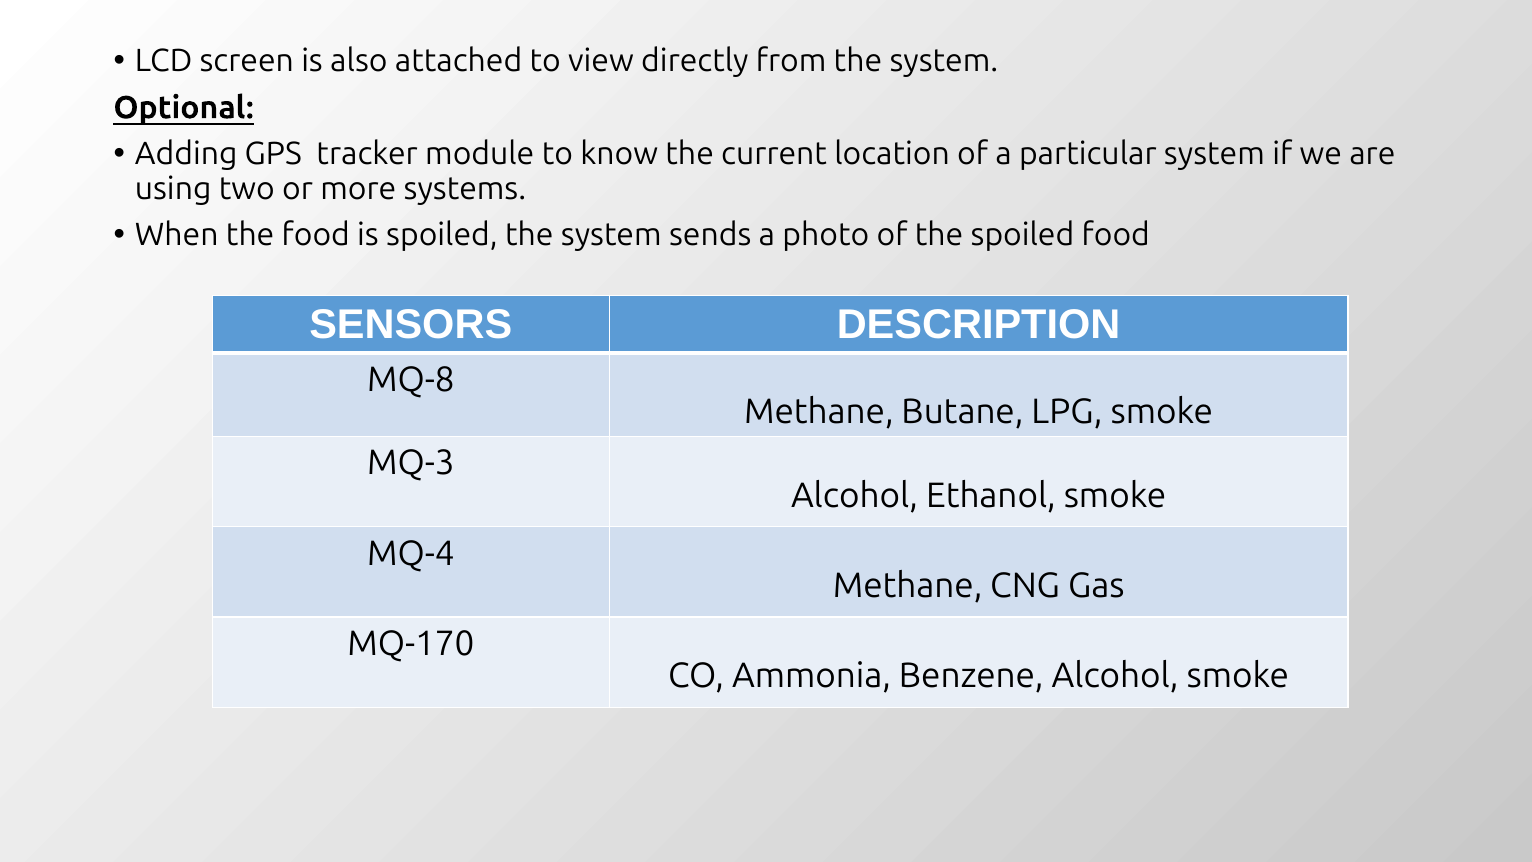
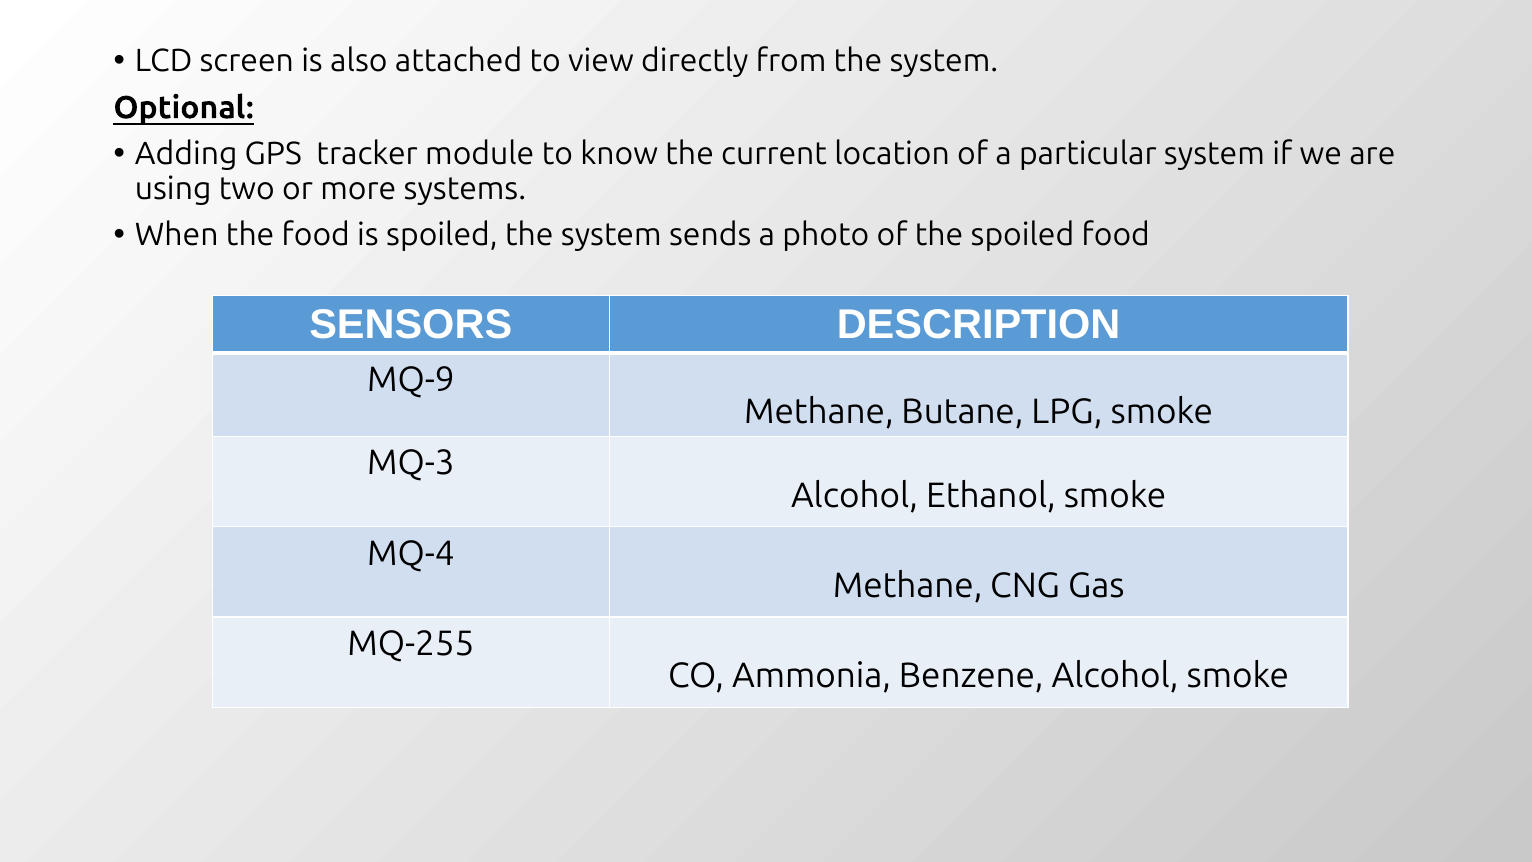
MQ-8: MQ-8 -> MQ-9
MQ-170: MQ-170 -> MQ-255
